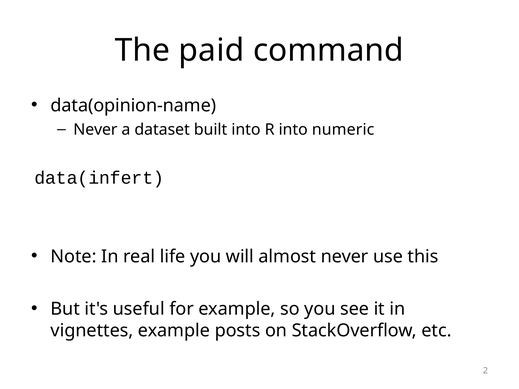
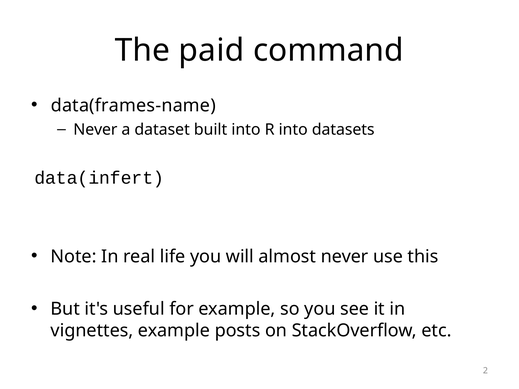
data(opinion-name: data(opinion-name -> data(frames-name
numeric: numeric -> datasets
